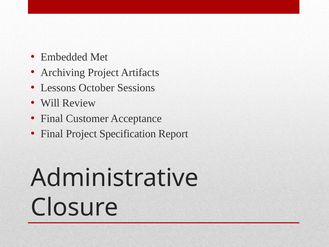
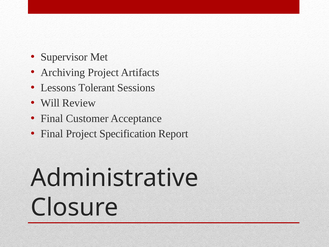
Embedded: Embedded -> Supervisor
October: October -> Tolerant
